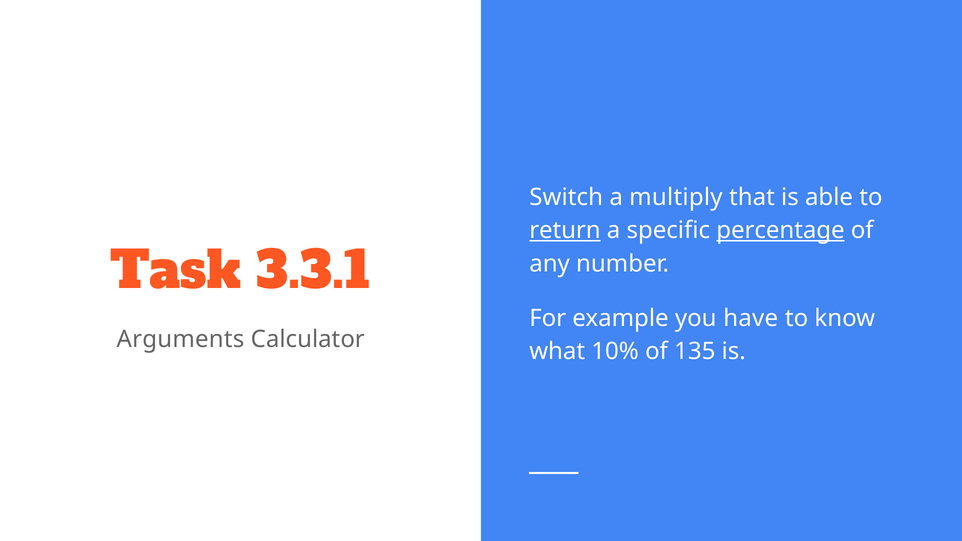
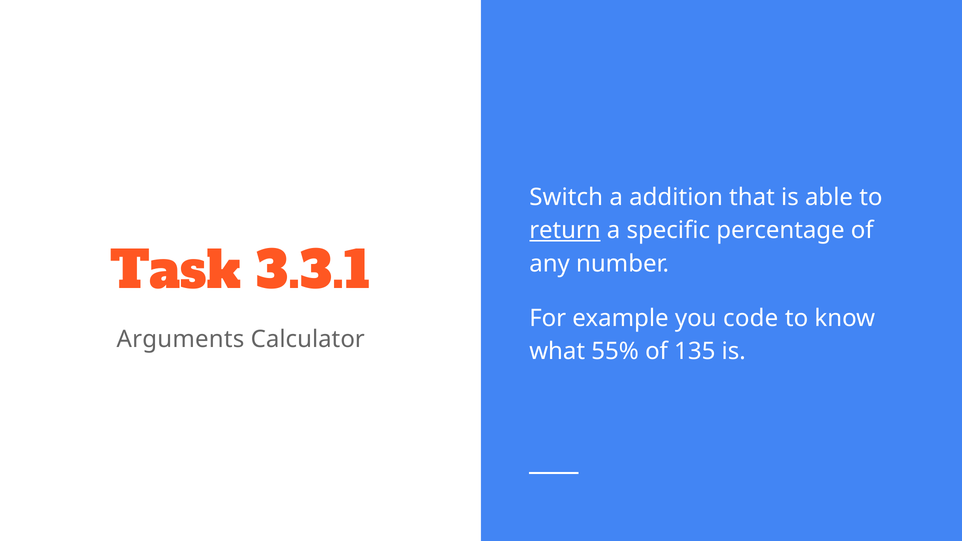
multiply: multiply -> addition
percentage underline: present -> none
have: have -> code
10%: 10% -> 55%
